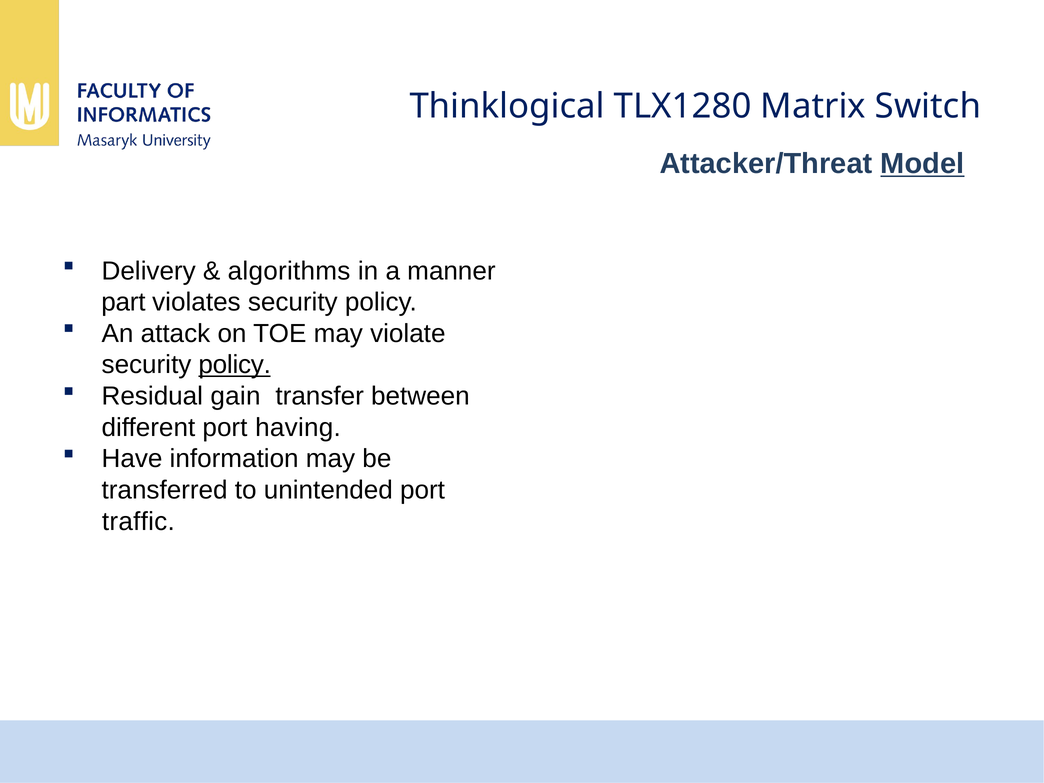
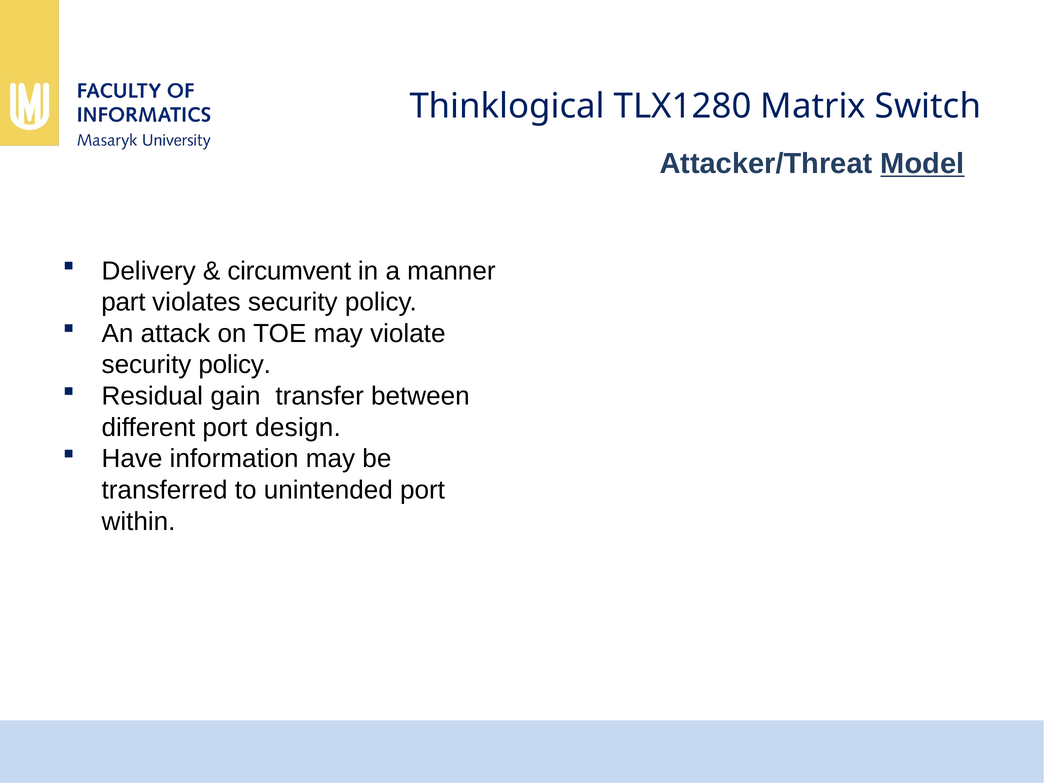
algorithms: algorithms -> circumvent
policy at (235, 365) underline: present -> none
having: having -> design
traffic: traffic -> within
